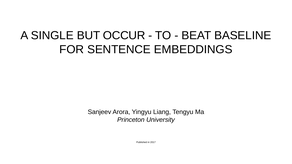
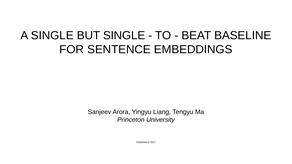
BUT OCCUR: OCCUR -> SINGLE
